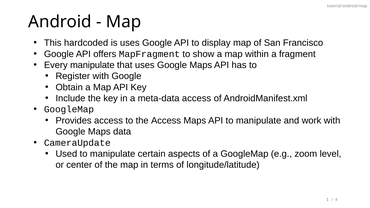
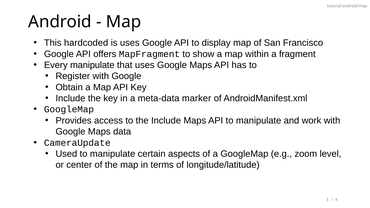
meta-data access: access -> marker
the Access: Access -> Include
